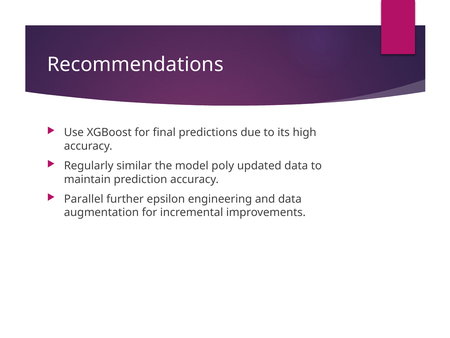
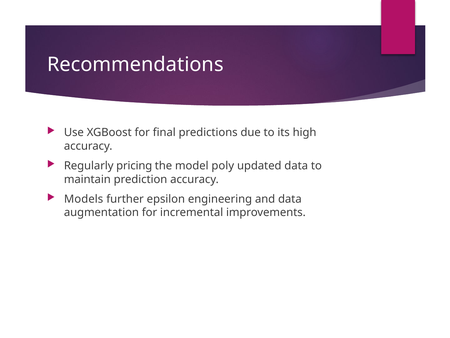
similar: similar -> pricing
Parallel: Parallel -> Models
